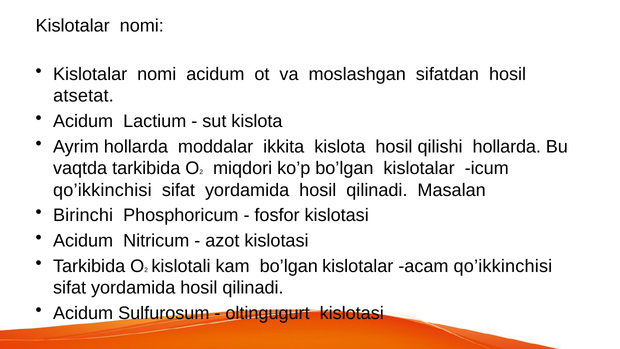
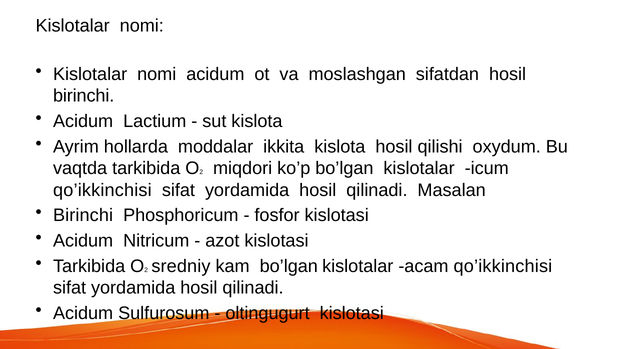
atsetat at (84, 96): atsetat -> birinchi
qilishi hollarda: hollarda -> oxydum
kislotali: kislotali -> sredniy
